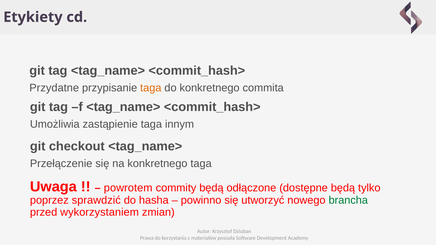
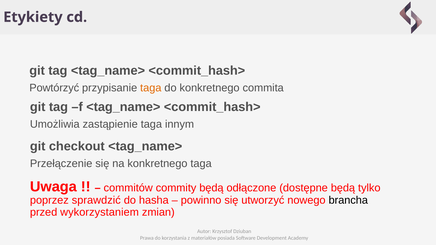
Przydatne: Przydatne -> Powtórzyć
powrotem: powrotem -> commitów
brancha colour: green -> black
